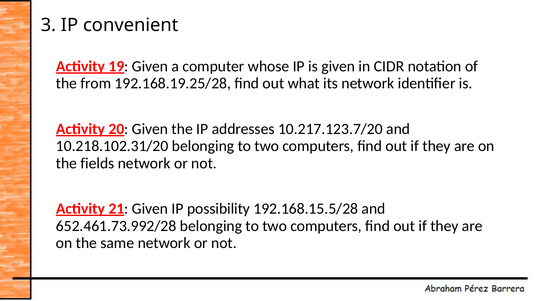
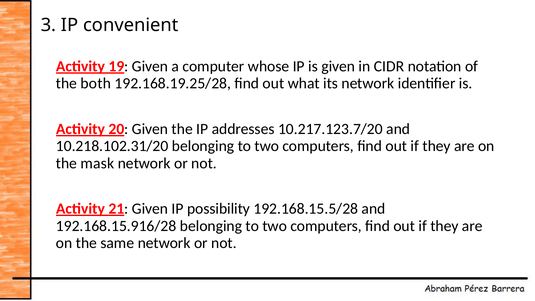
from: from -> both
fields: fields -> mask
652.461.73.992/28: 652.461.73.992/28 -> 192.168.15.916/28
